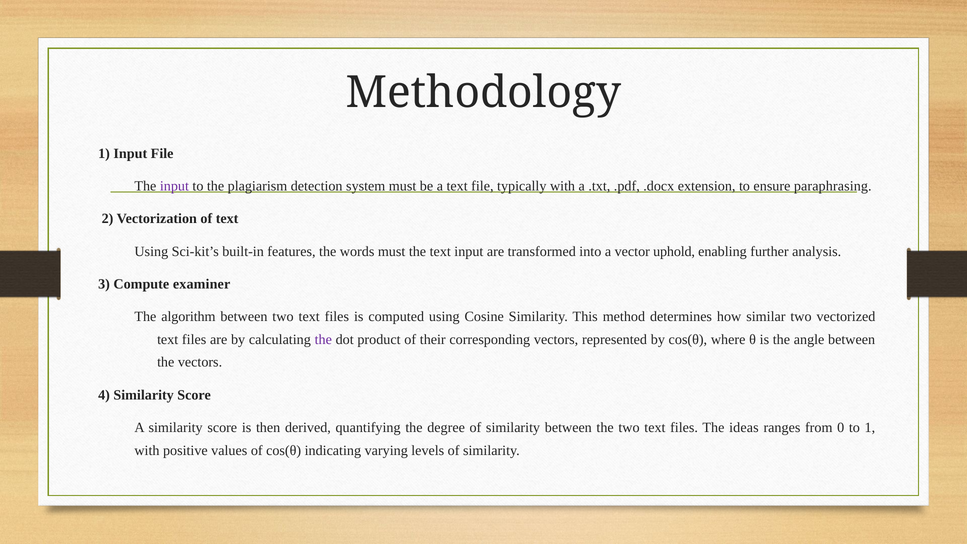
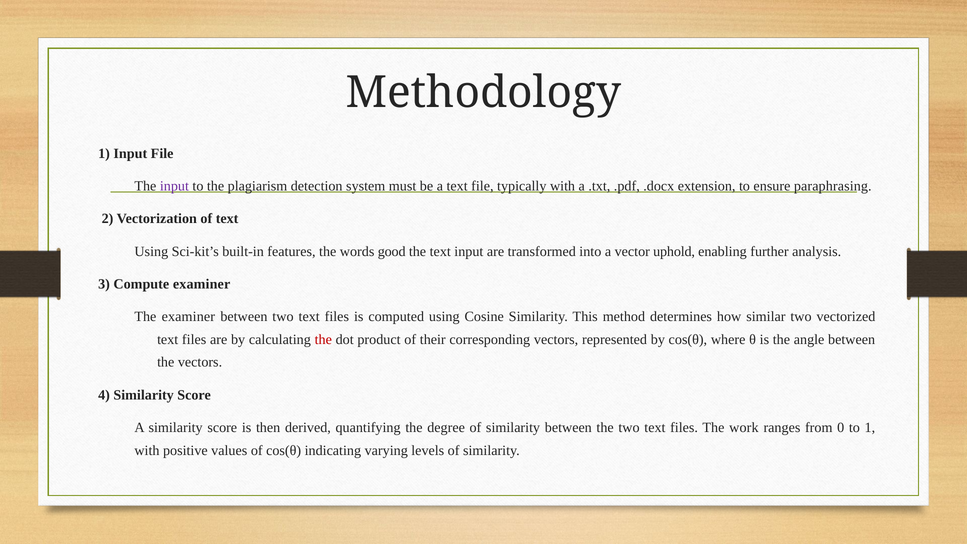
words must: must -> good
The algorithm: algorithm -> examiner
the at (323, 339) colour: purple -> red
ideas: ideas -> work
